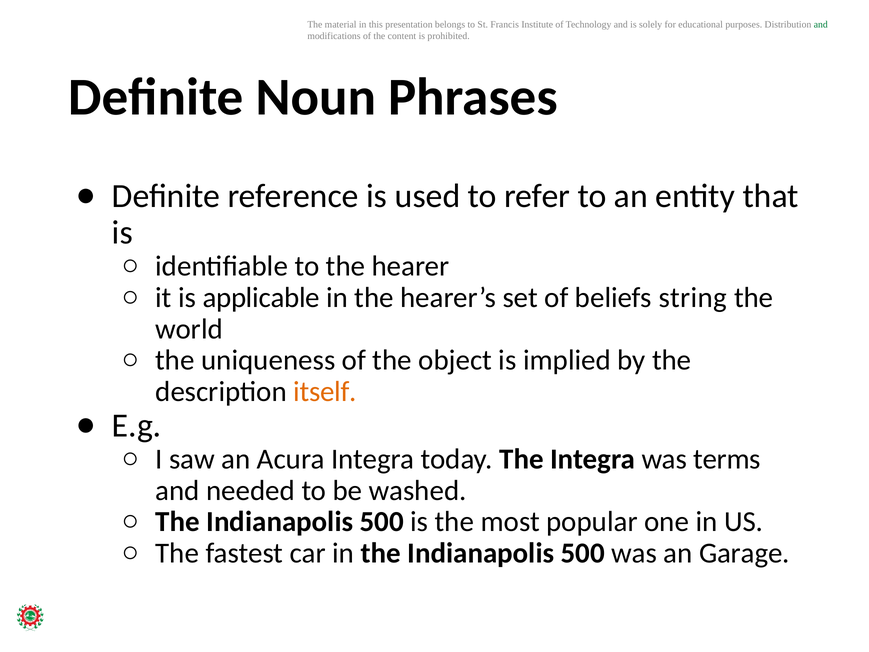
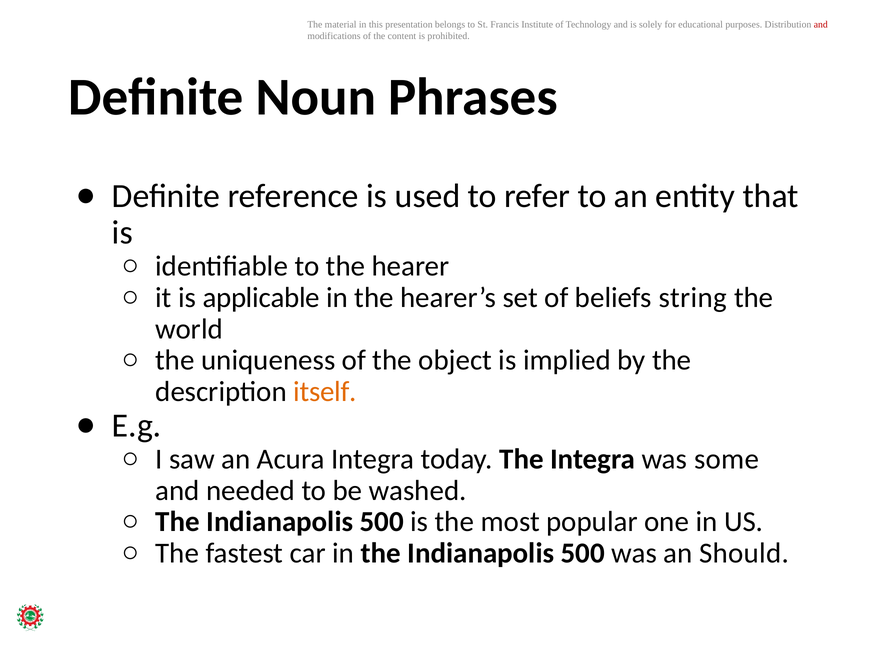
and at (821, 25) colour: green -> red
terms: terms -> some
Garage: Garage -> Should
